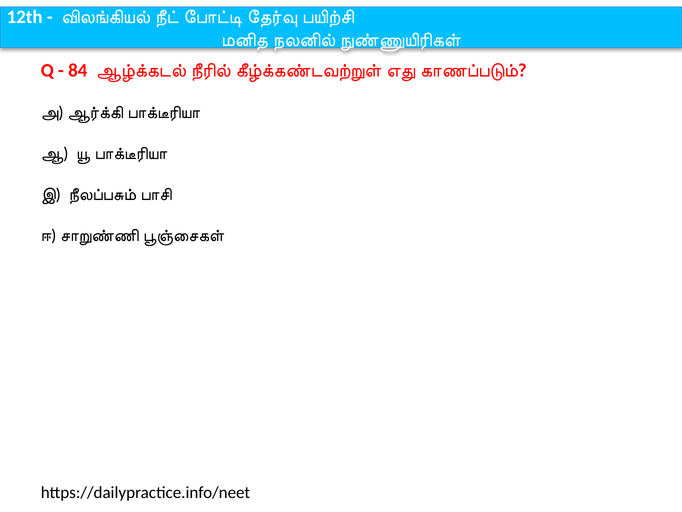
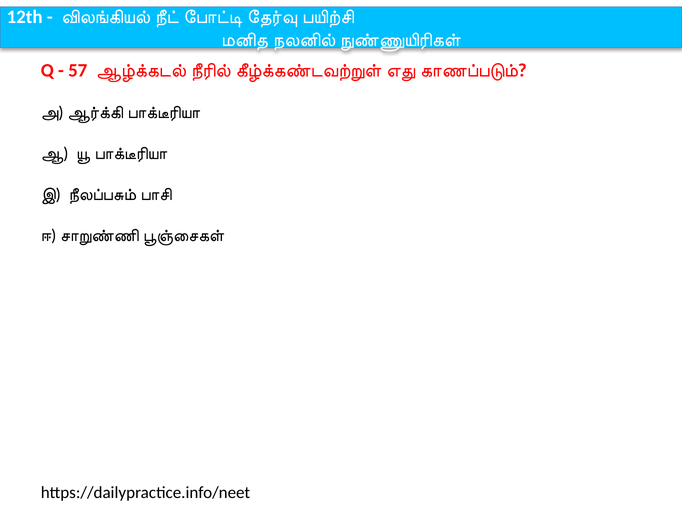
84: 84 -> 57
